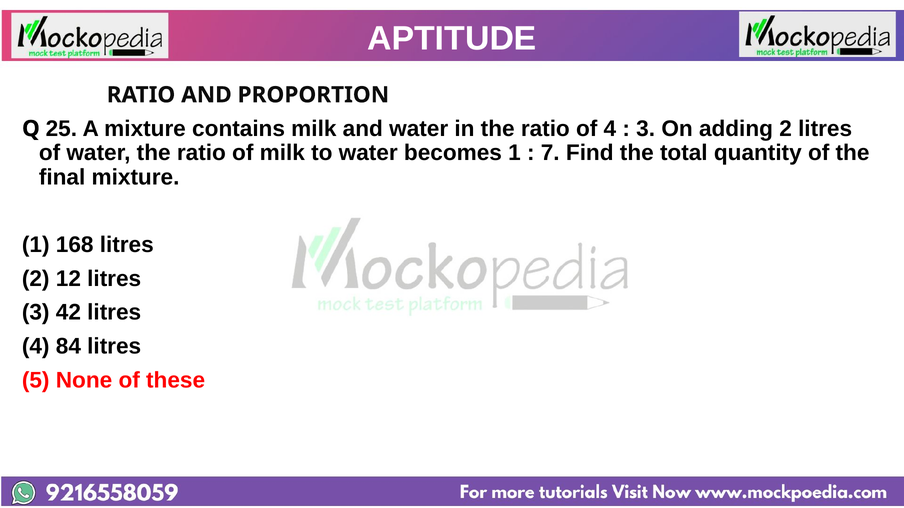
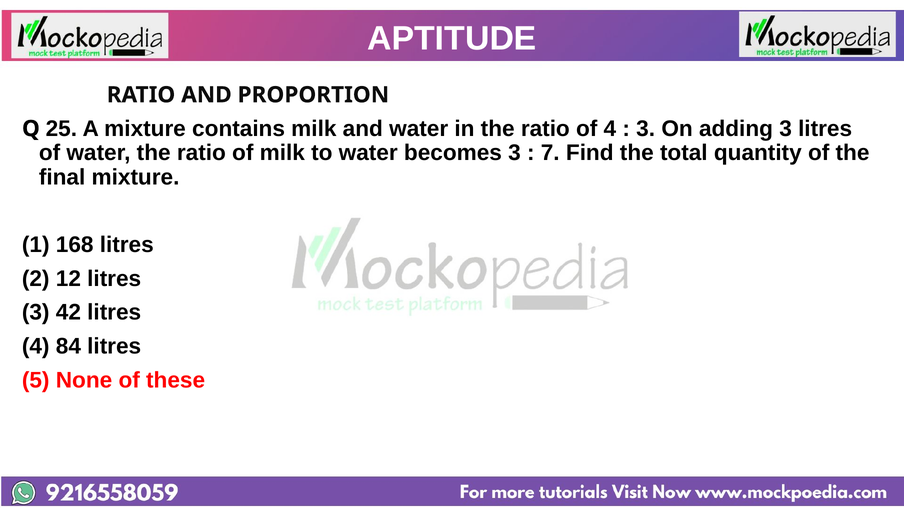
adding 2: 2 -> 3
becomes 1: 1 -> 3
